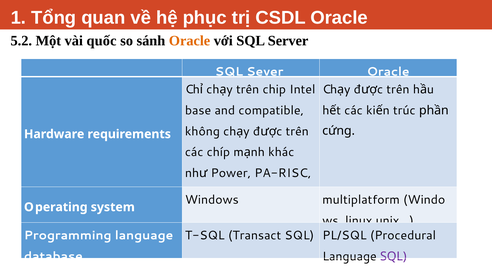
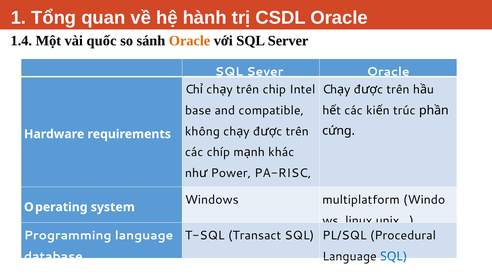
phục: phục -> hành
5.2: 5.2 -> 1.4
SQL at (393, 256) colour: purple -> blue
